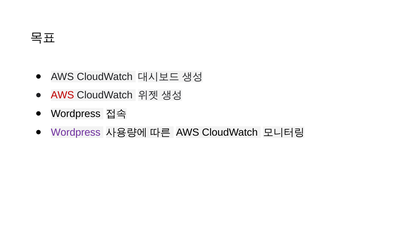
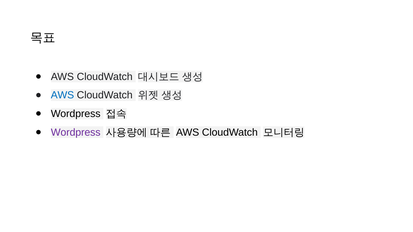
AWS at (62, 95) colour: red -> blue
